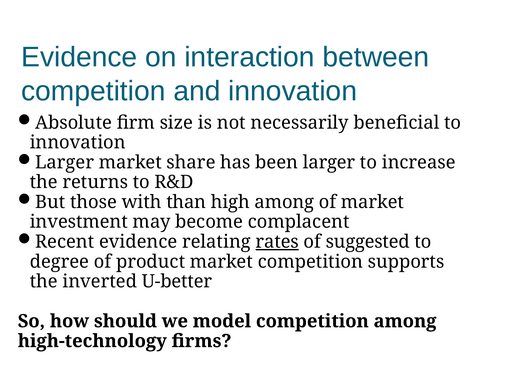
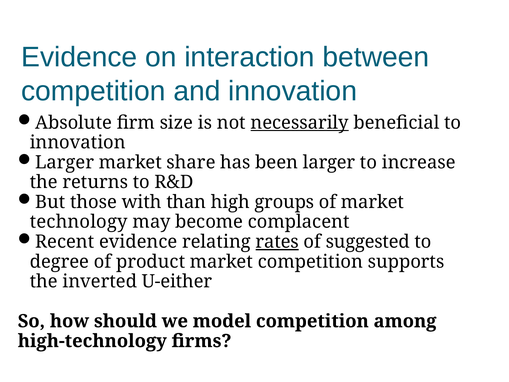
necessarily underline: none -> present
high among: among -> groups
investment: investment -> technology
U-better: U-better -> U-either
